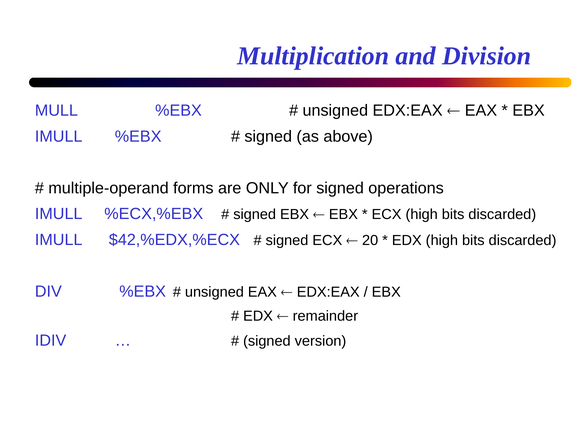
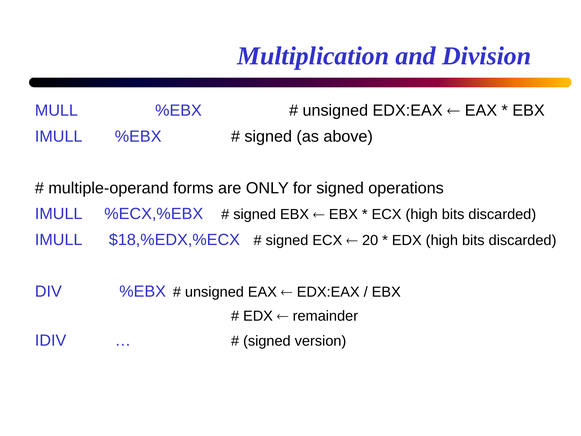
$42,%EDX,%ECX: $42,%EDX,%ECX -> $18,%EDX,%ECX
